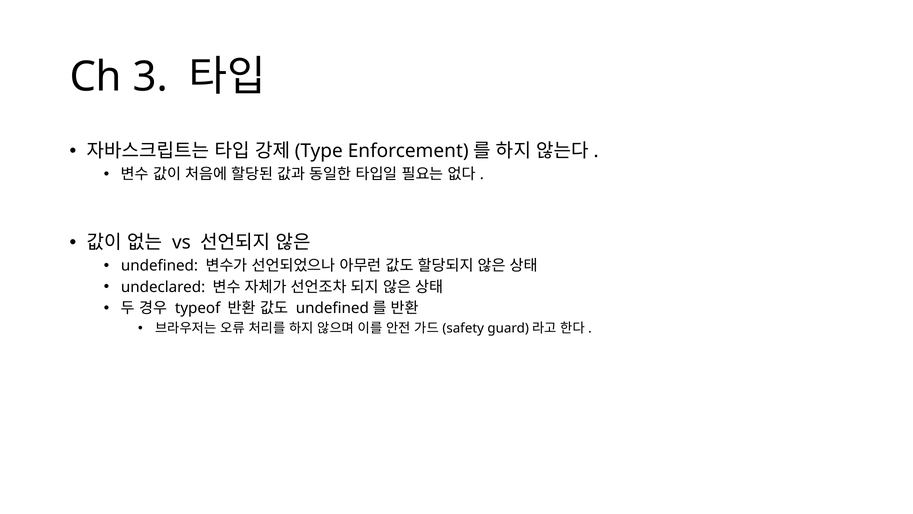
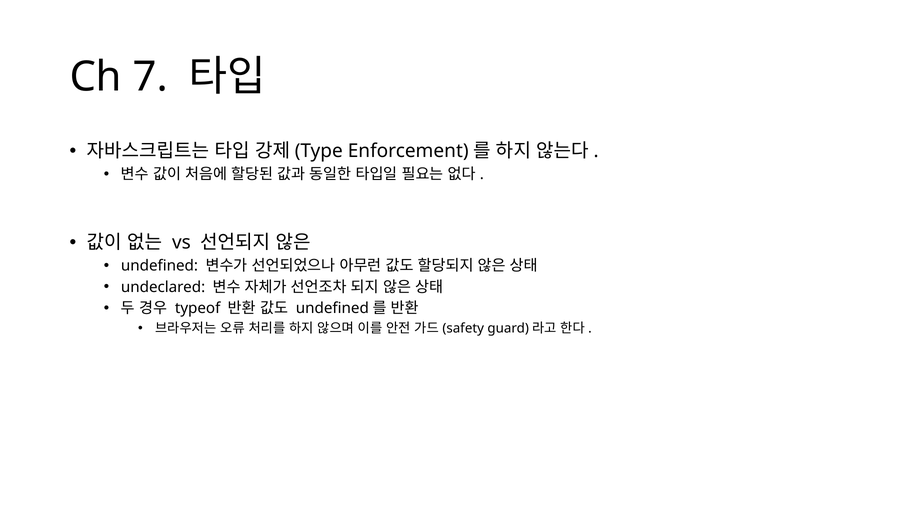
3: 3 -> 7
